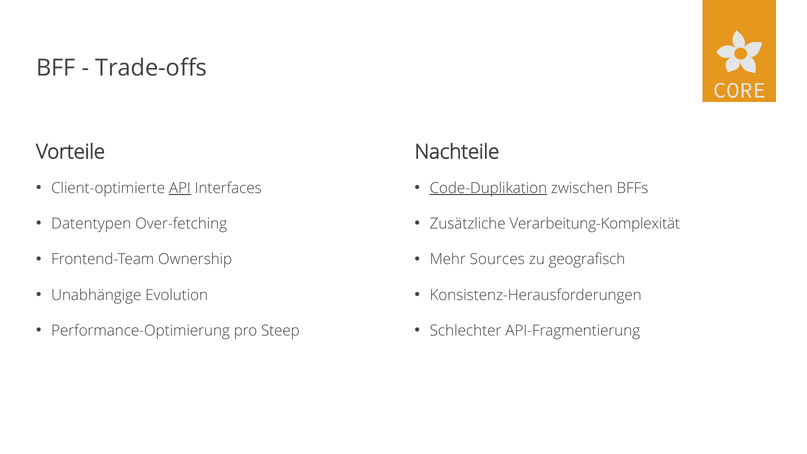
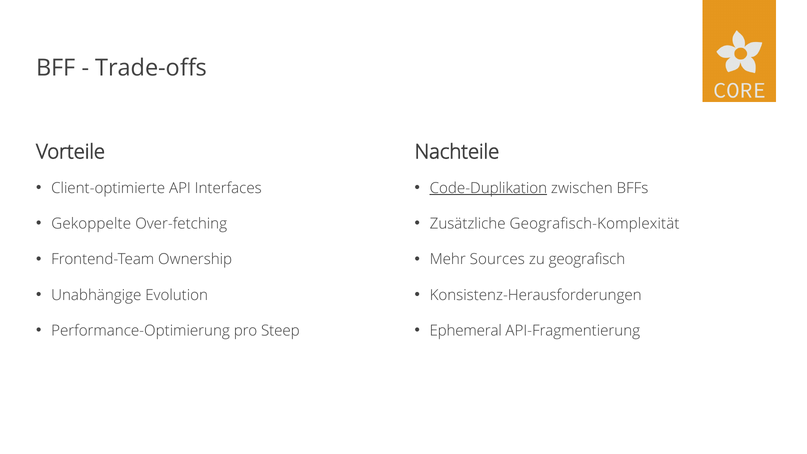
API underline: present -> none
Datentypen: Datentypen -> Gekoppelte
Verarbeitung-Komplexität: Verarbeitung-Komplexität -> Geografisch-Komplexität
Schlechter: Schlechter -> Ephemeral
